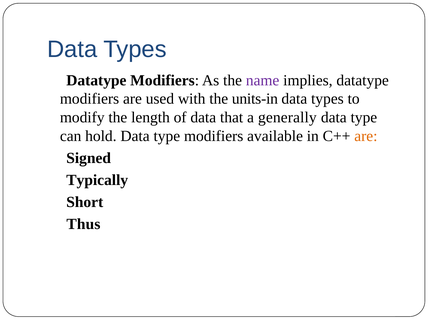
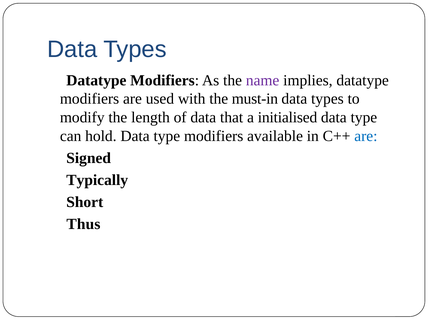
units-in: units-in -> must-in
generally: generally -> initialised
are at (366, 136) colour: orange -> blue
